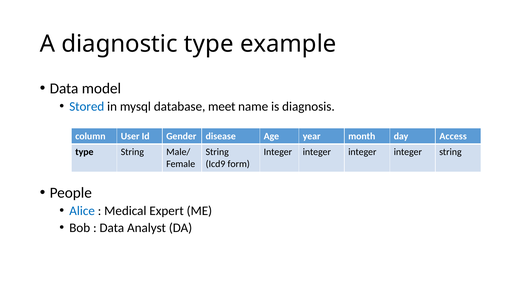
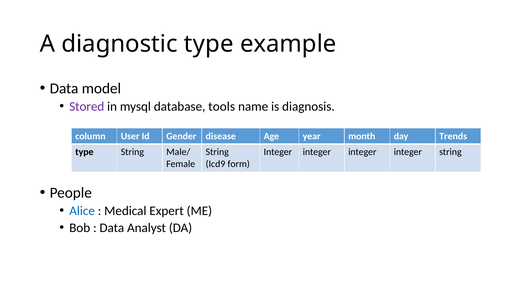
Stored colour: blue -> purple
meet: meet -> tools
Access: Access -> Trends
